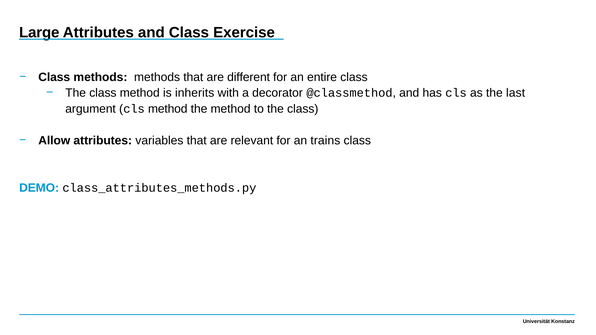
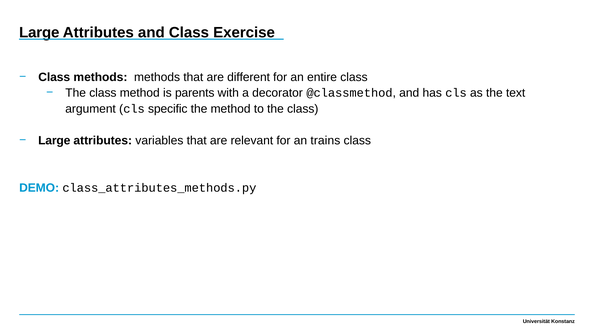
inherits: inherits -> parents
last: last -> text
cls method: method -> specific
Allow at (54, 141): Allow -> Large
